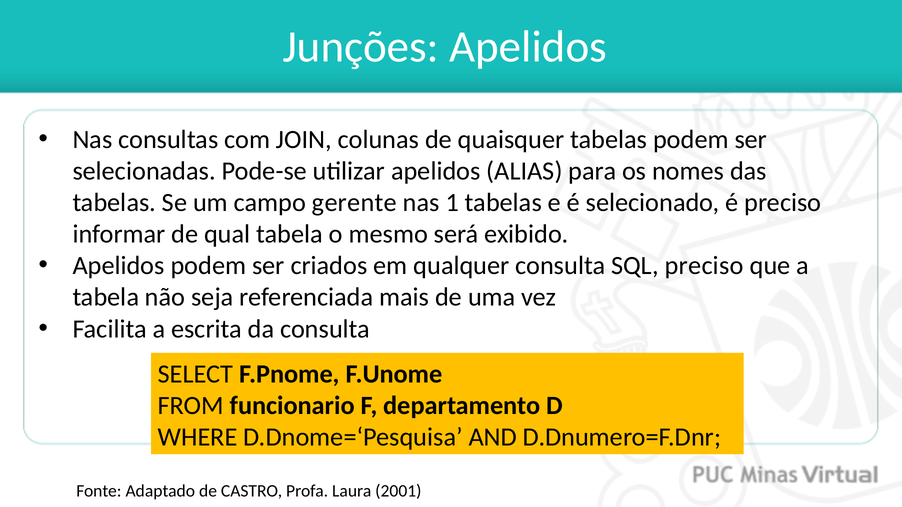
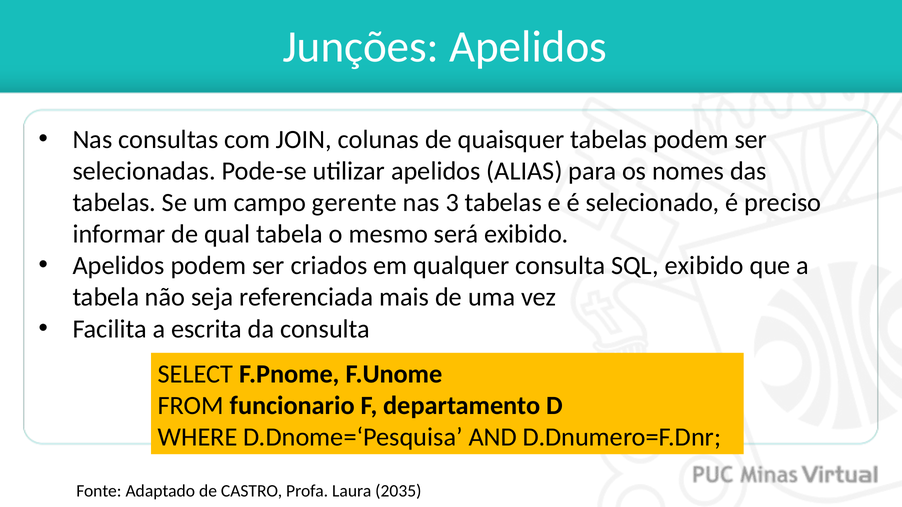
1: 1 -> 3
SQL preciso: preciso -> exibido
2001: 2001 -> 2035
